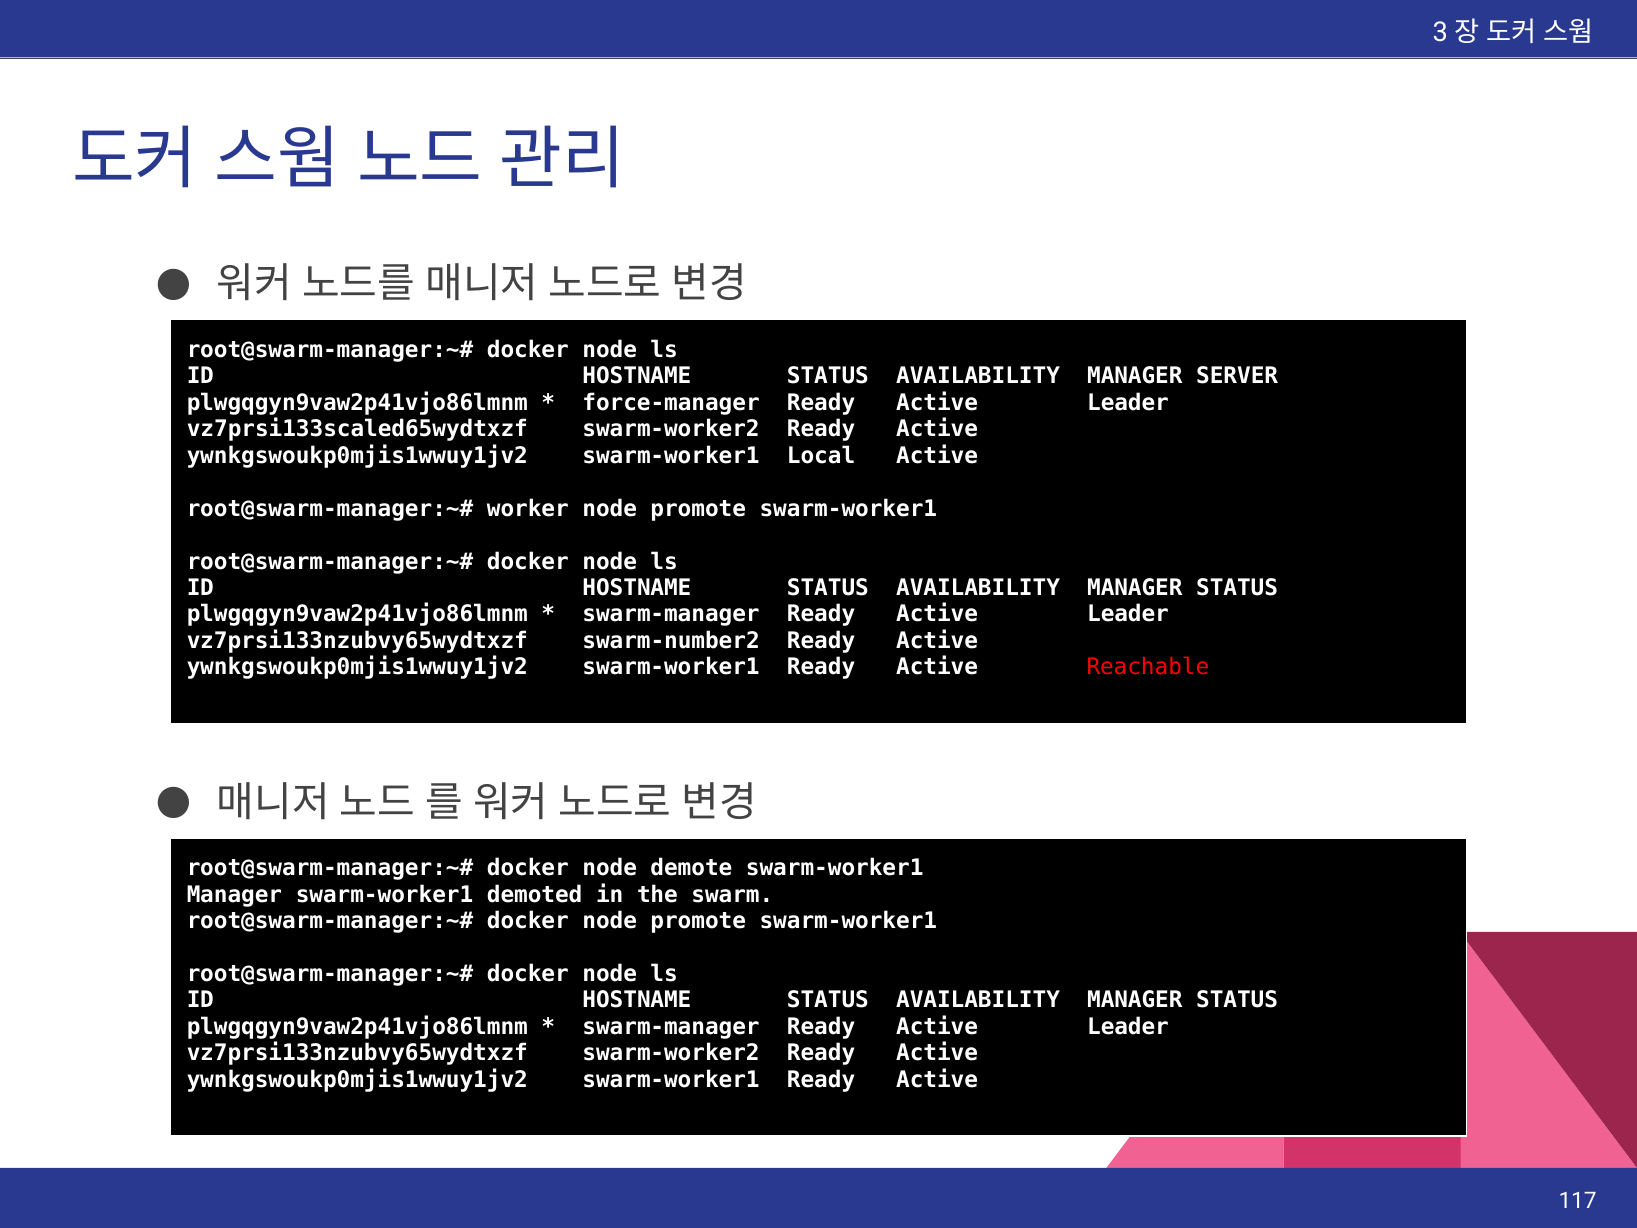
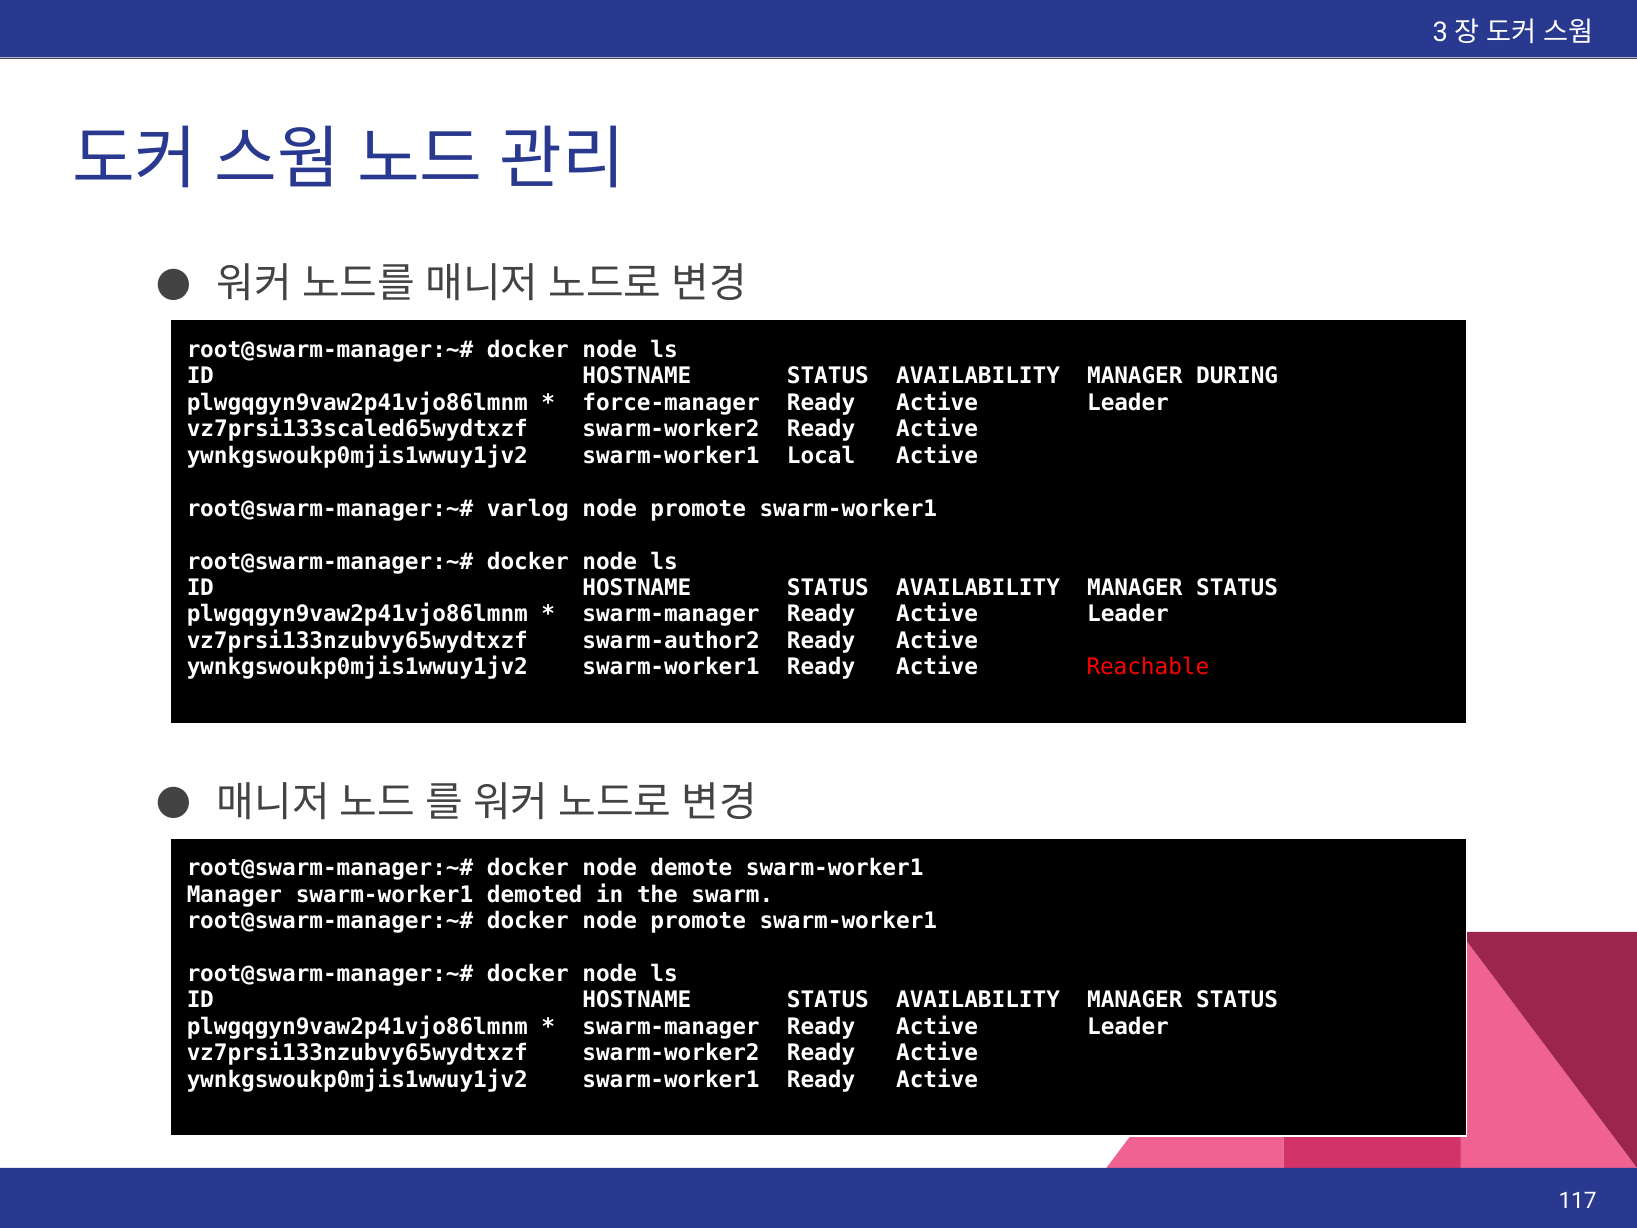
SERVER: SERVER -> DURING
worker: worker -> varlog
swarm-number2: swarm-number2 -> swarm-author2
